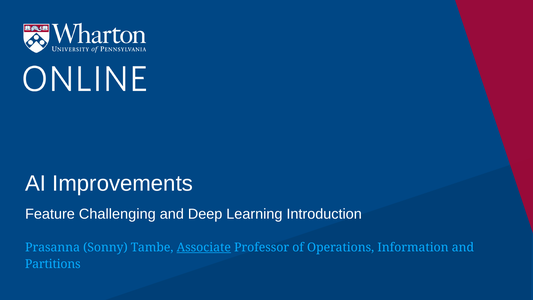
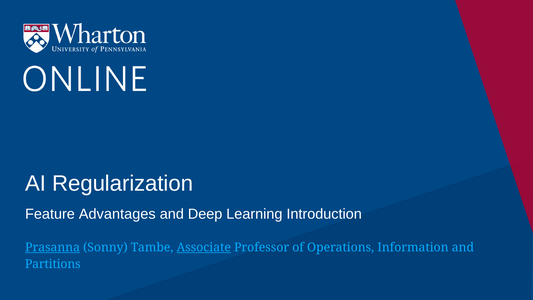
Improvements: Improvements -> Regularization
Challenging: Challenging -> Advantages
Prasanna underline: none -> present
